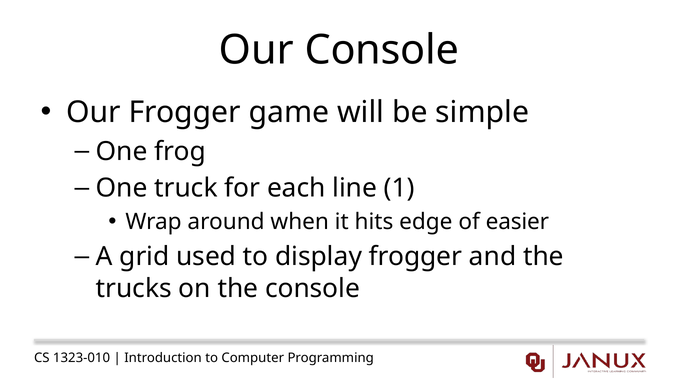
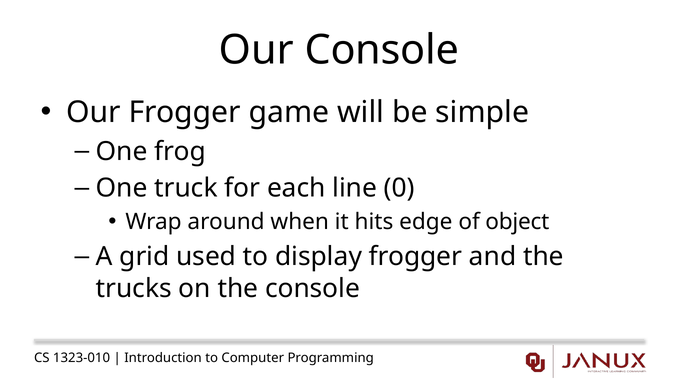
1: 1 -> 0
easier: easier -> object
